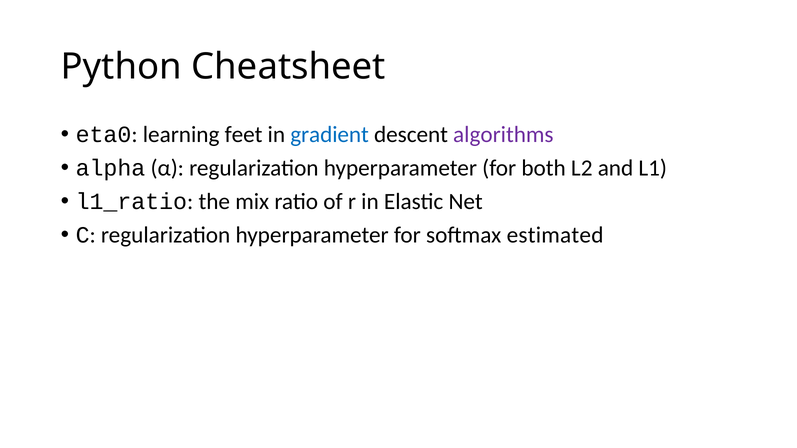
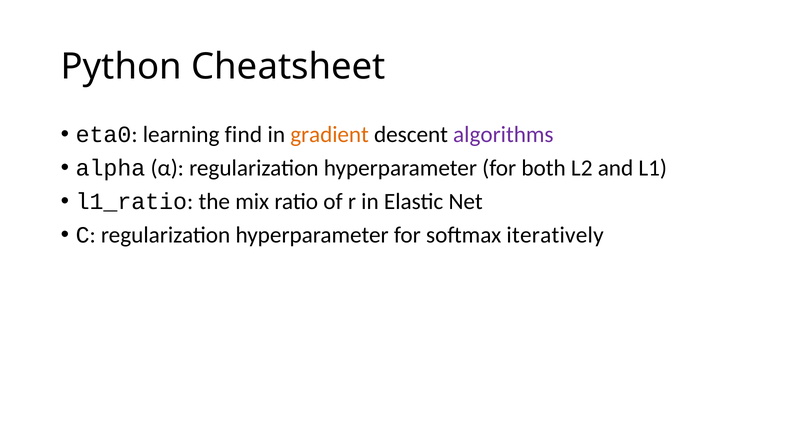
feet: feet -> find
gradient colour: blue -> orange
estimated: estimated -> iteratively
